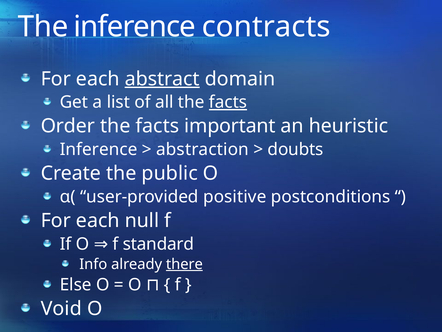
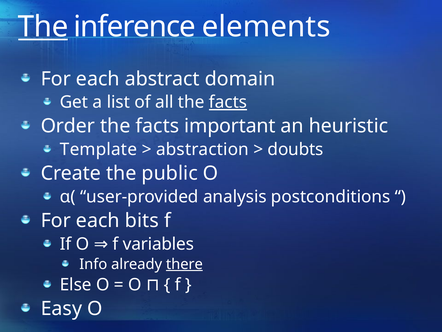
The at (43, 27) underline: none -> present
contracts: contracts -> elements
abstract underline: present -> none
Inference at (99, 149): Inference -> Template
positive: positive -> analysis
null: null -> bits
standard: standard -> variables
Void: Void -> Easy
